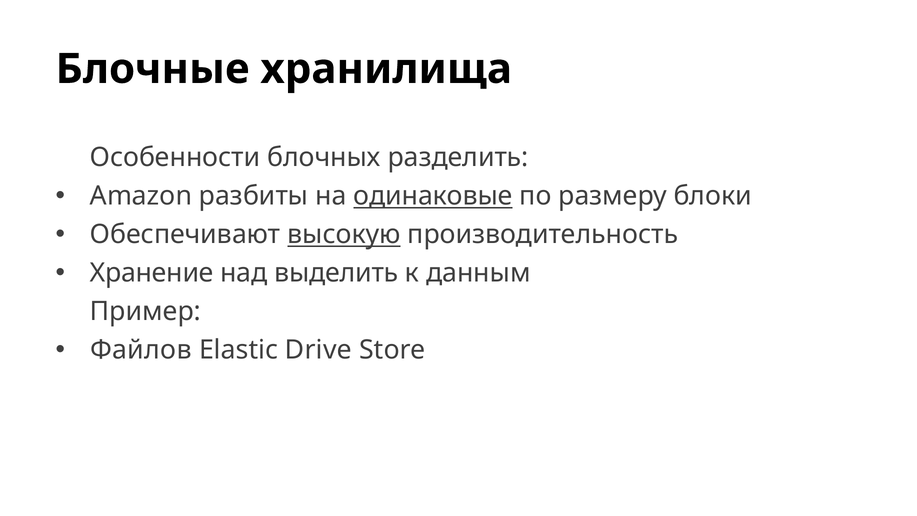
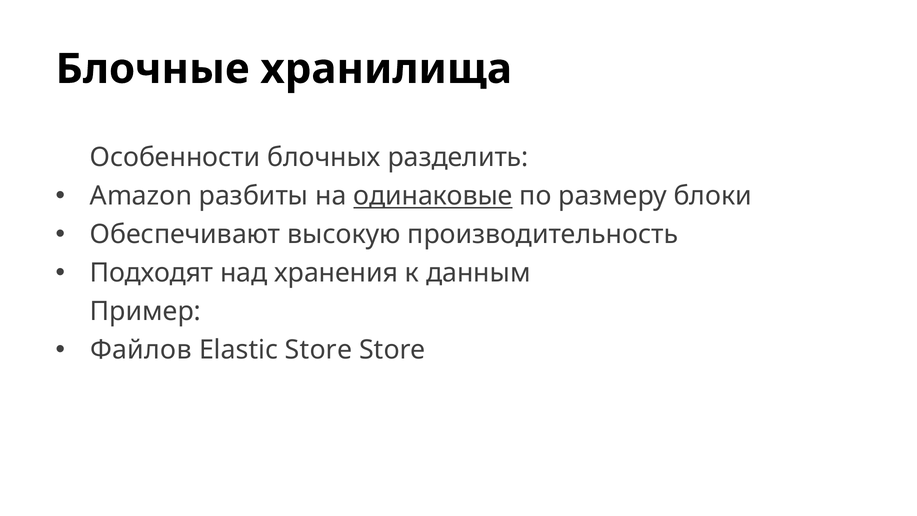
высокую underline: present -> none
Хранение: Хранение -> Подходят
выделить: выделить -> хранения
Elastic Drive: Drive -> Store
